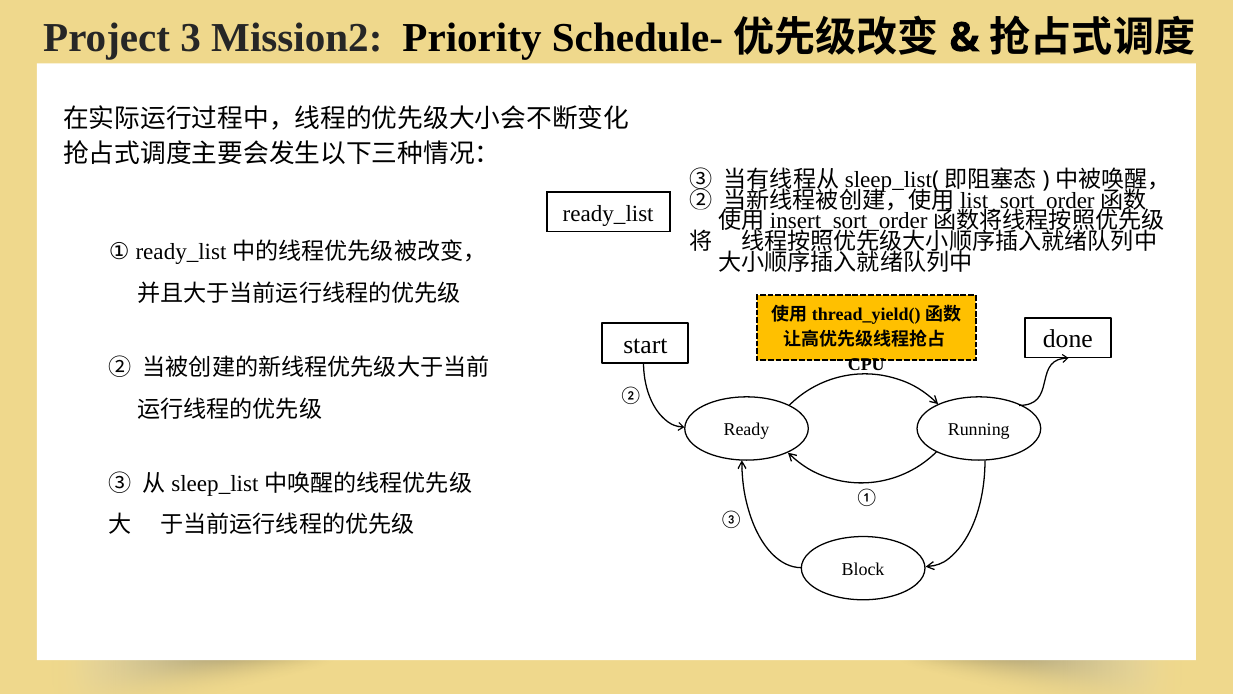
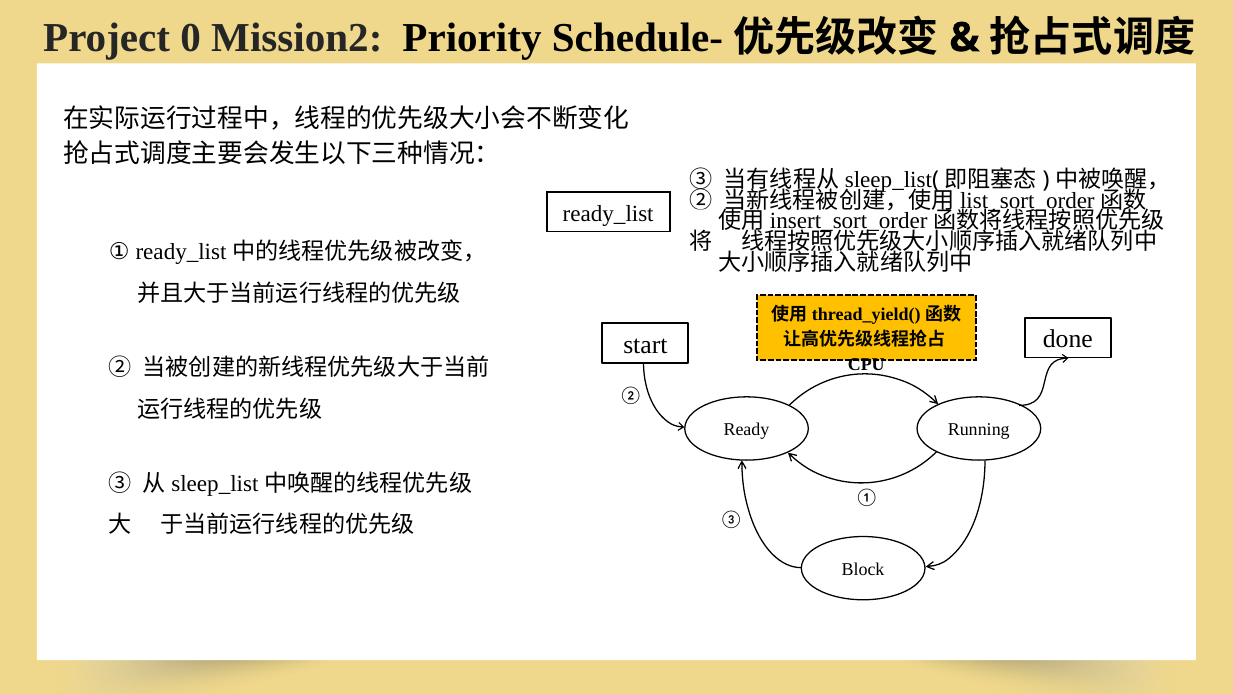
3: 3 -> 0
